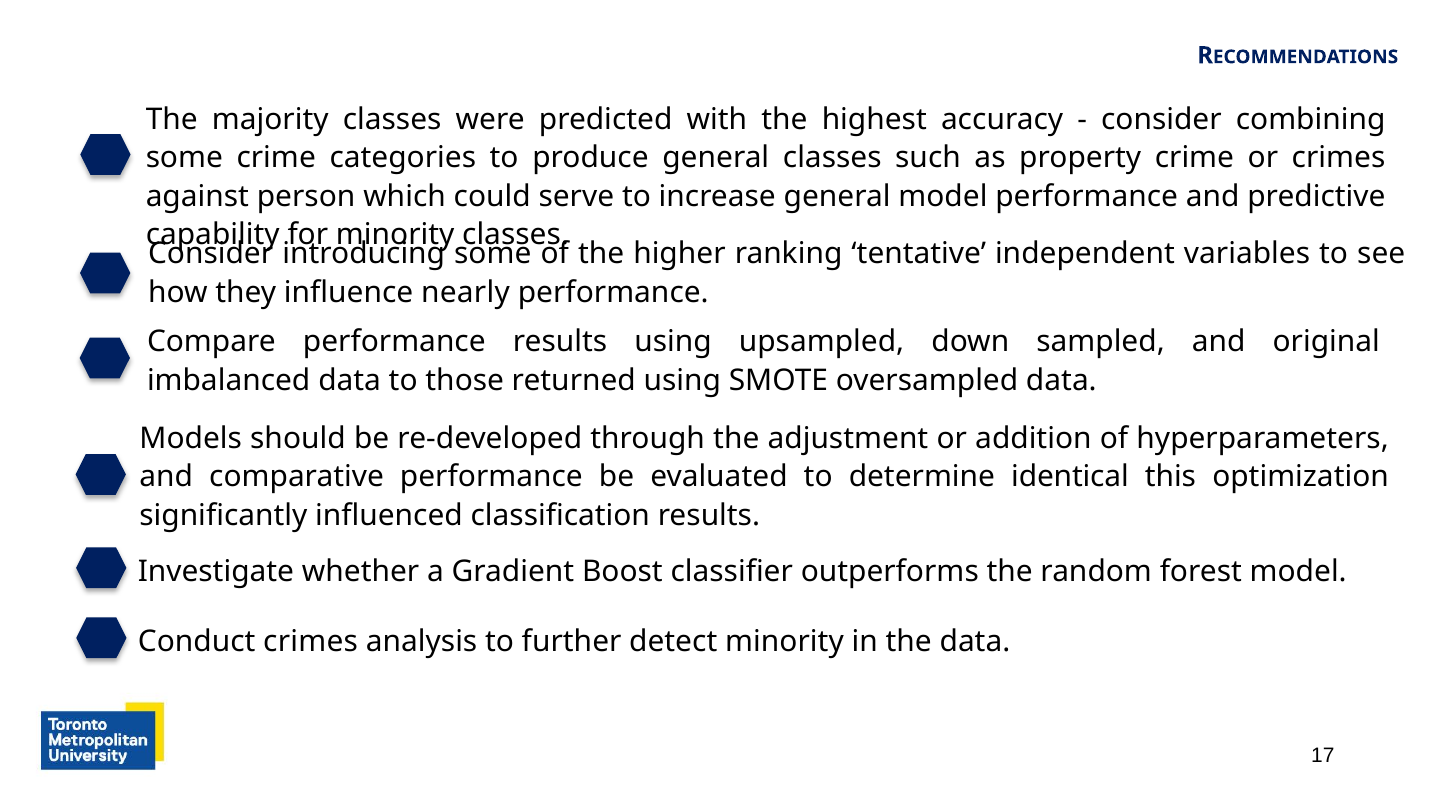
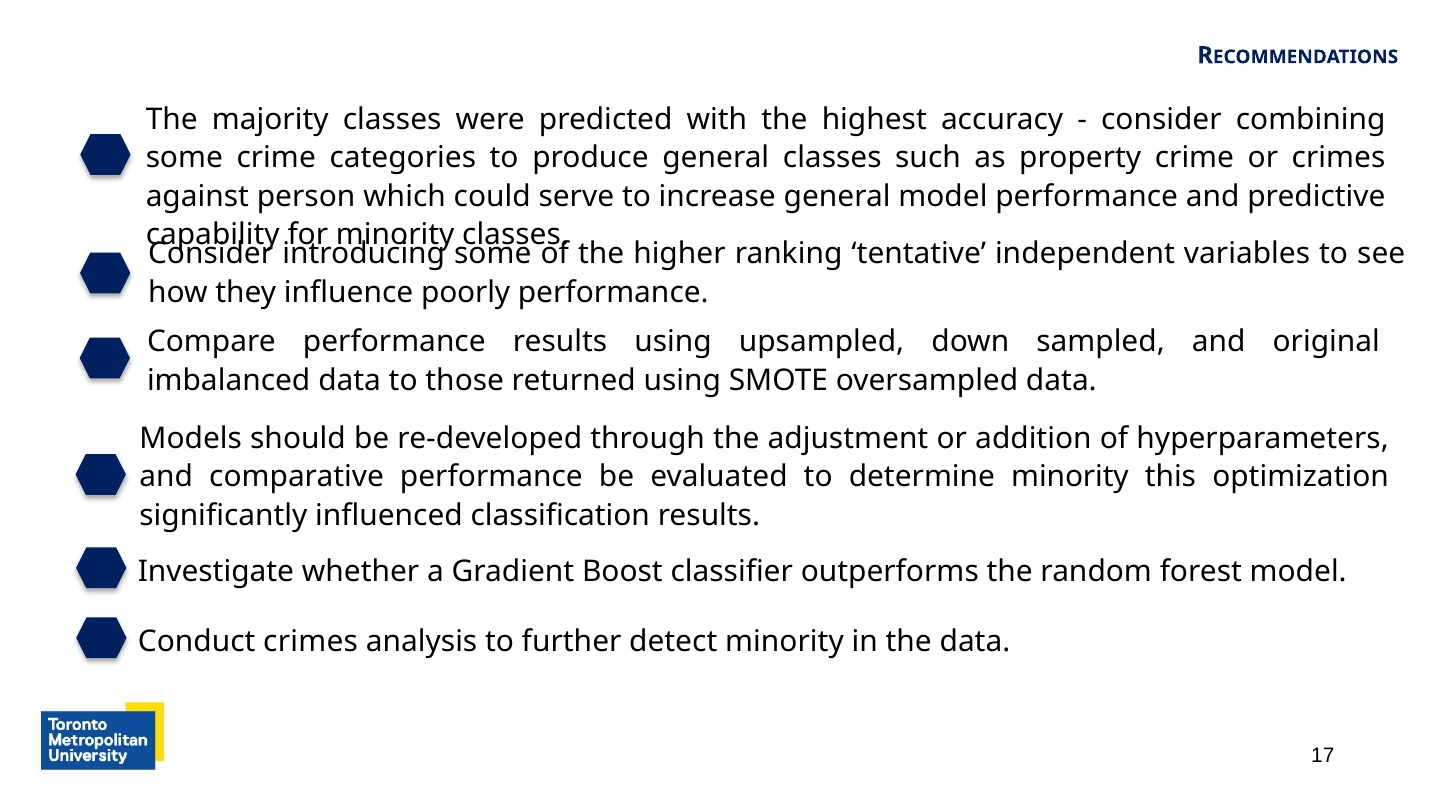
nearly: nearly -> poorly
determine identical: identical -> minority
